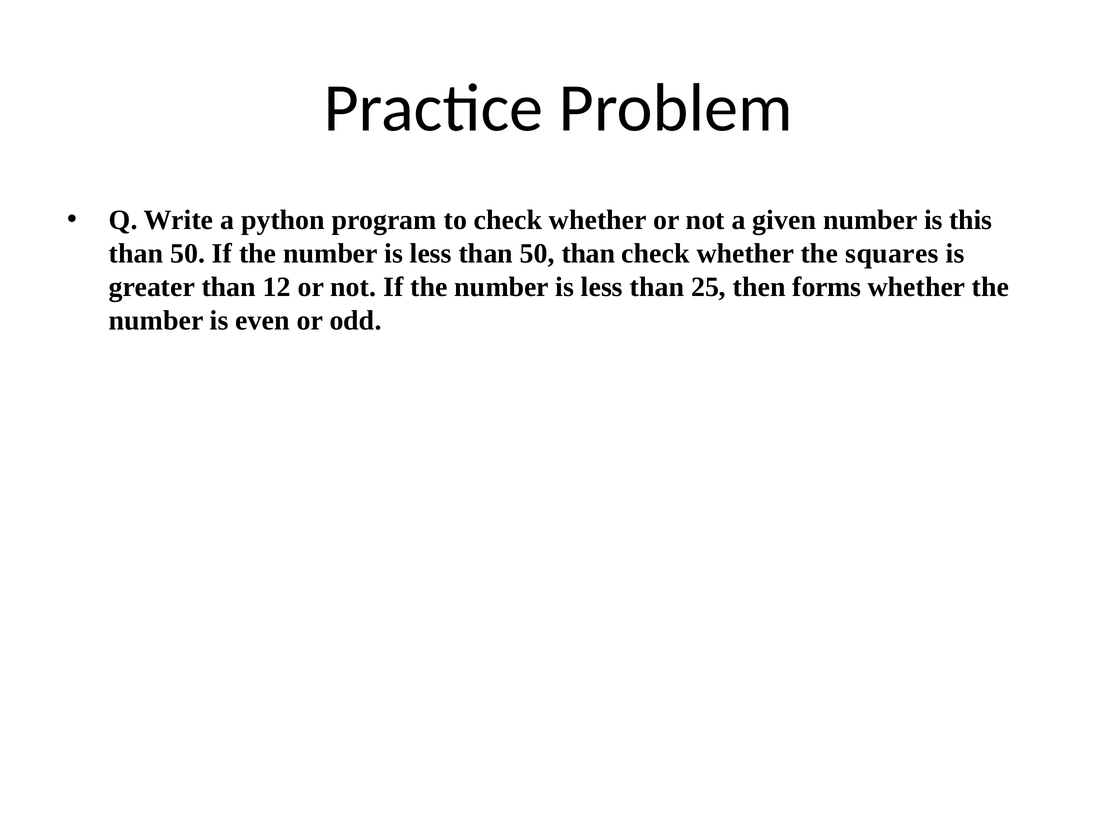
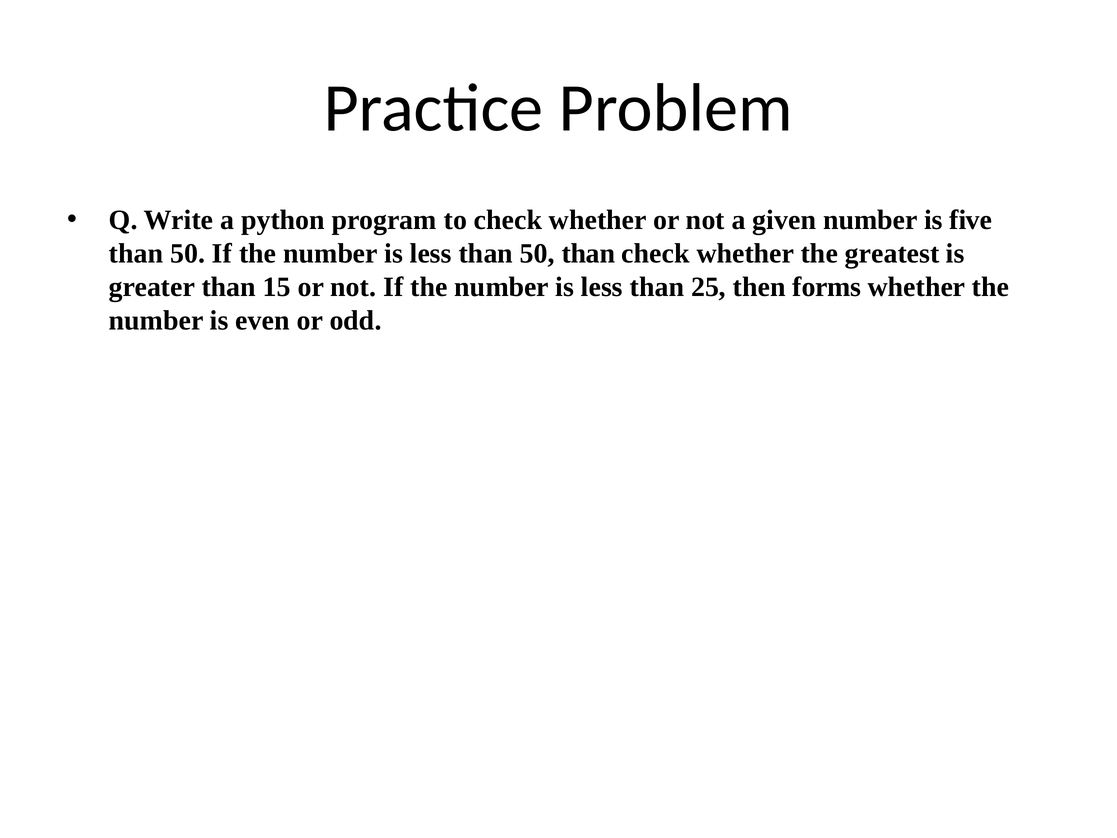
this: this -> five
squares: squares -> greatest
12: 12 -> 15
